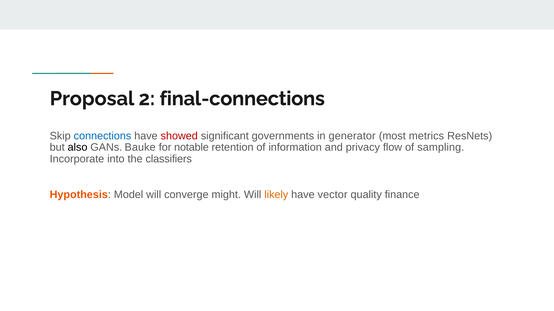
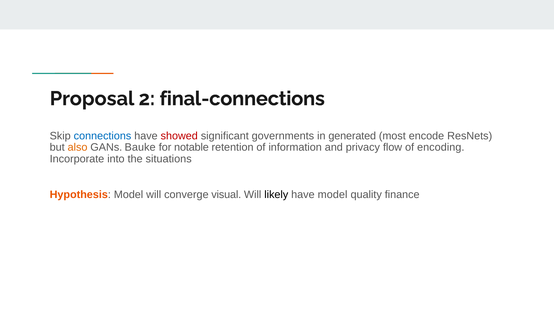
generator: generator -> generated
metrics: metrics -> encode
also colour: black -> orange
sampling: sampling -> encoding
classifiers: classifiers -> situations
might: might -> visual
likely colour: orange -> black
have vector: vector -> model
